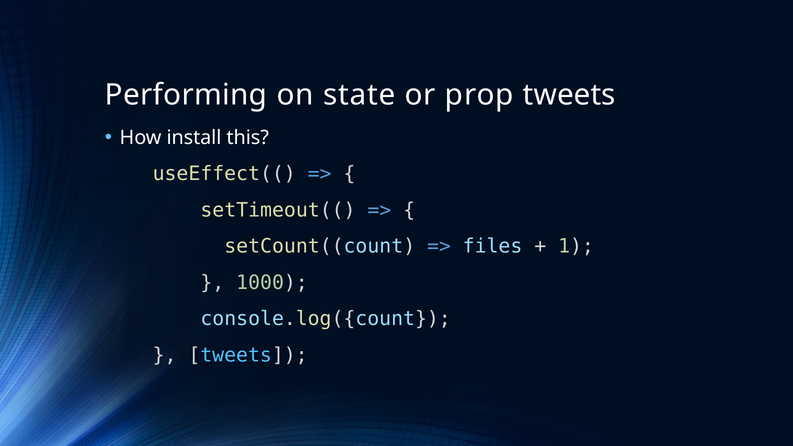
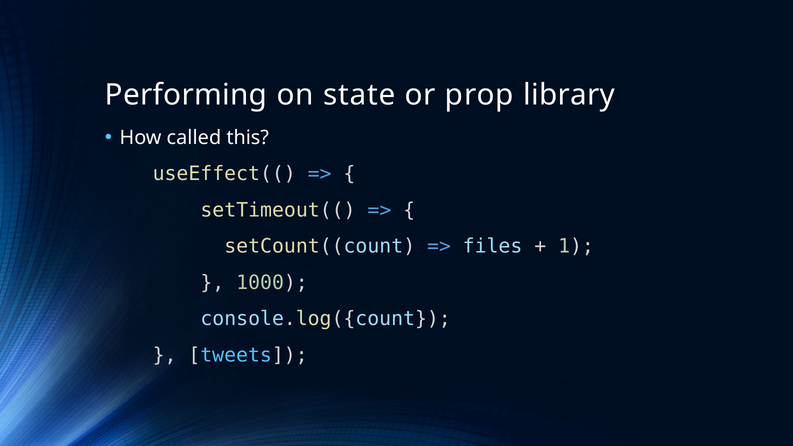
prop tweets: tweets -> library
install: install -> called
